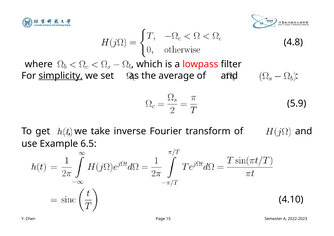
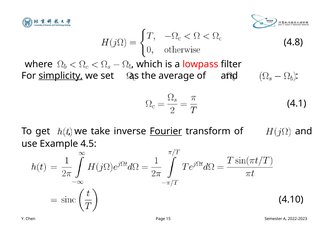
5.9: 5.9 -> 4.1
Fourier underline: none -> present
6.5: 6.5 -> 4.5
